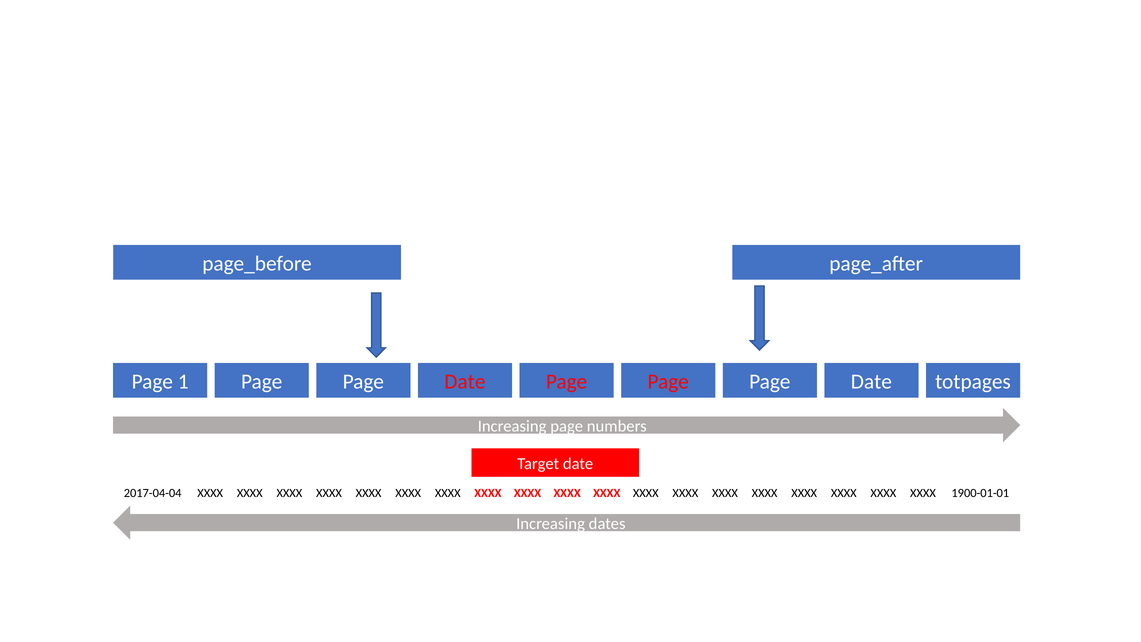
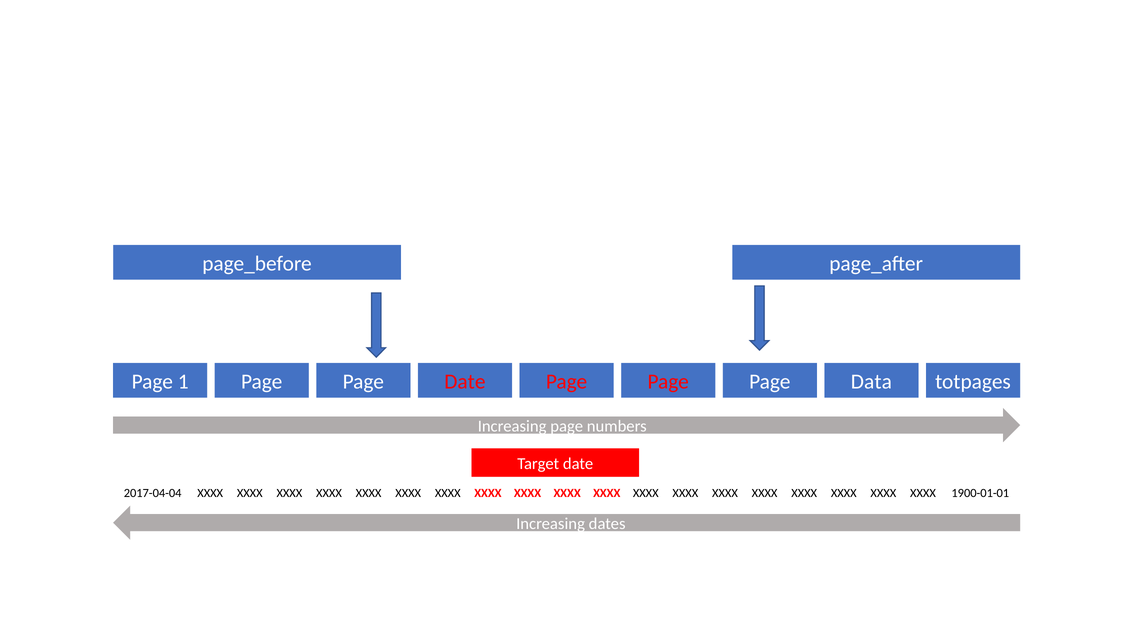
Page Page Date: Date -> Data
